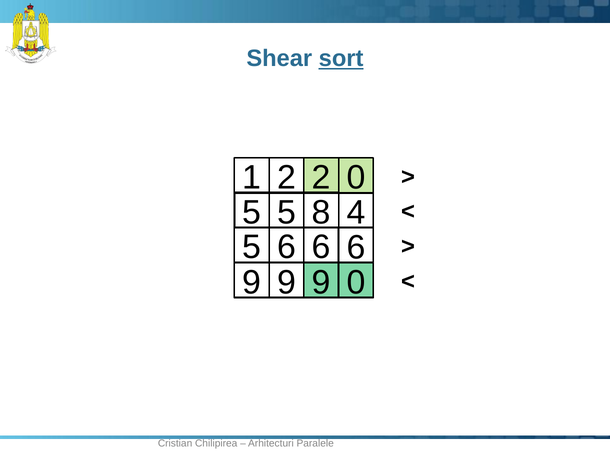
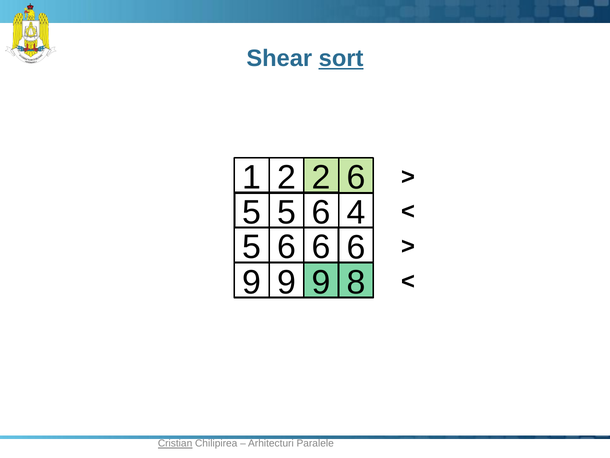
2 0: 0 -> 6
5 5 8: 8 -> 6
9 0: 0 -> 8
Cristian underline: none -> present
